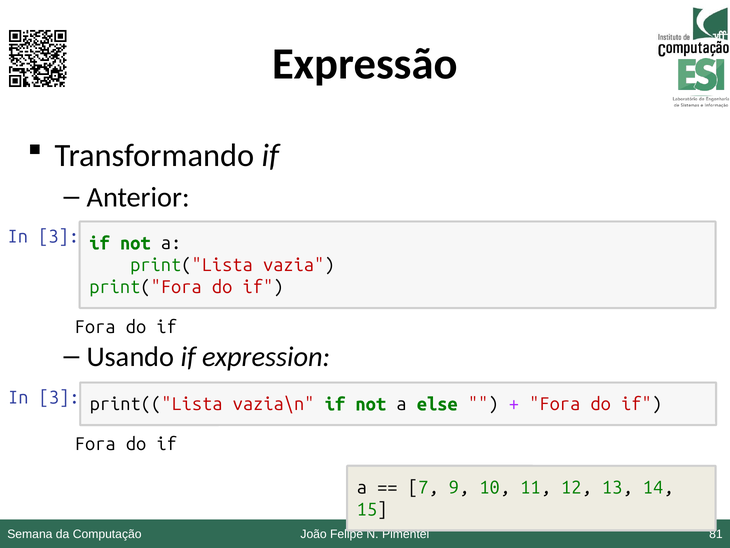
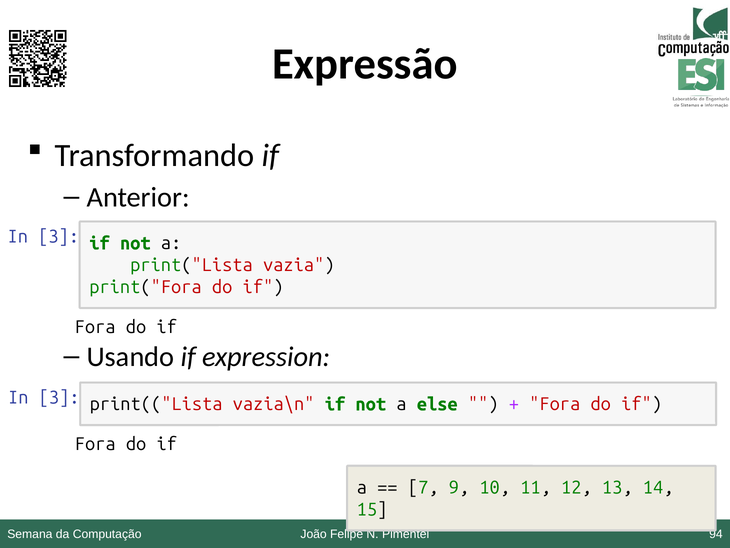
81: 81 -> 94
